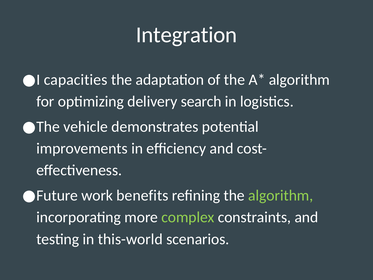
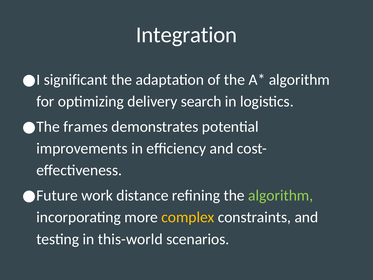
capacities: capacities -> significant
vehicle: vehicle -> frames
benefits: benefits -> distance
complex colour: light green -> yellow
